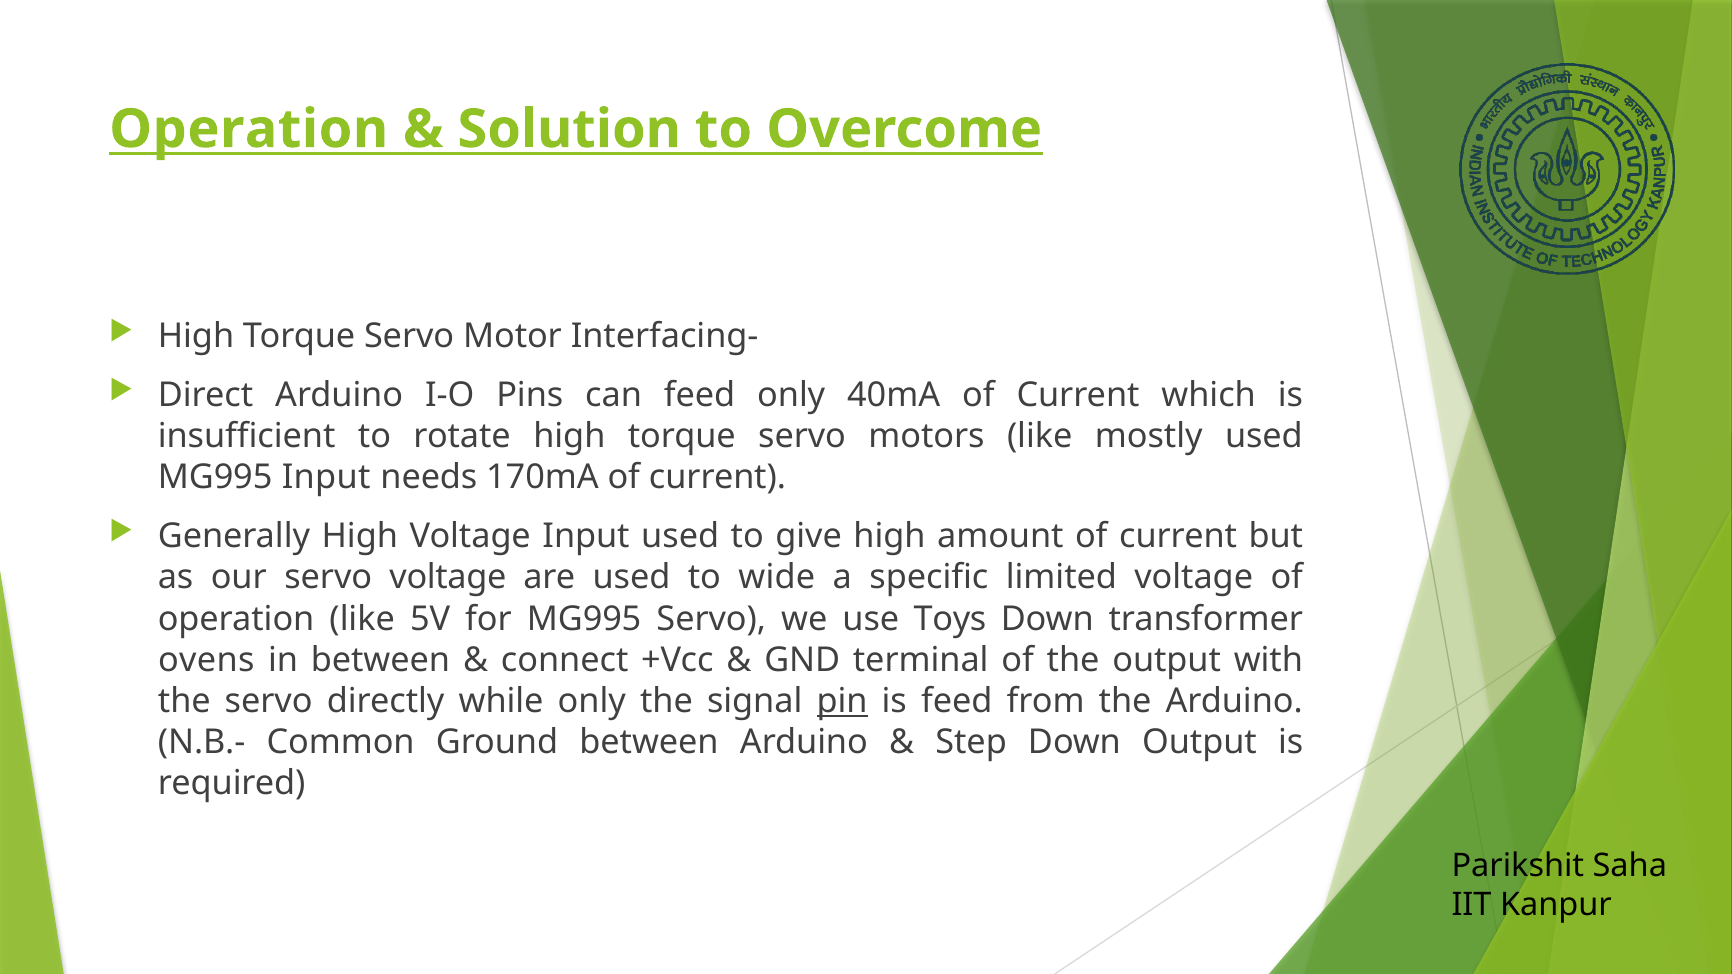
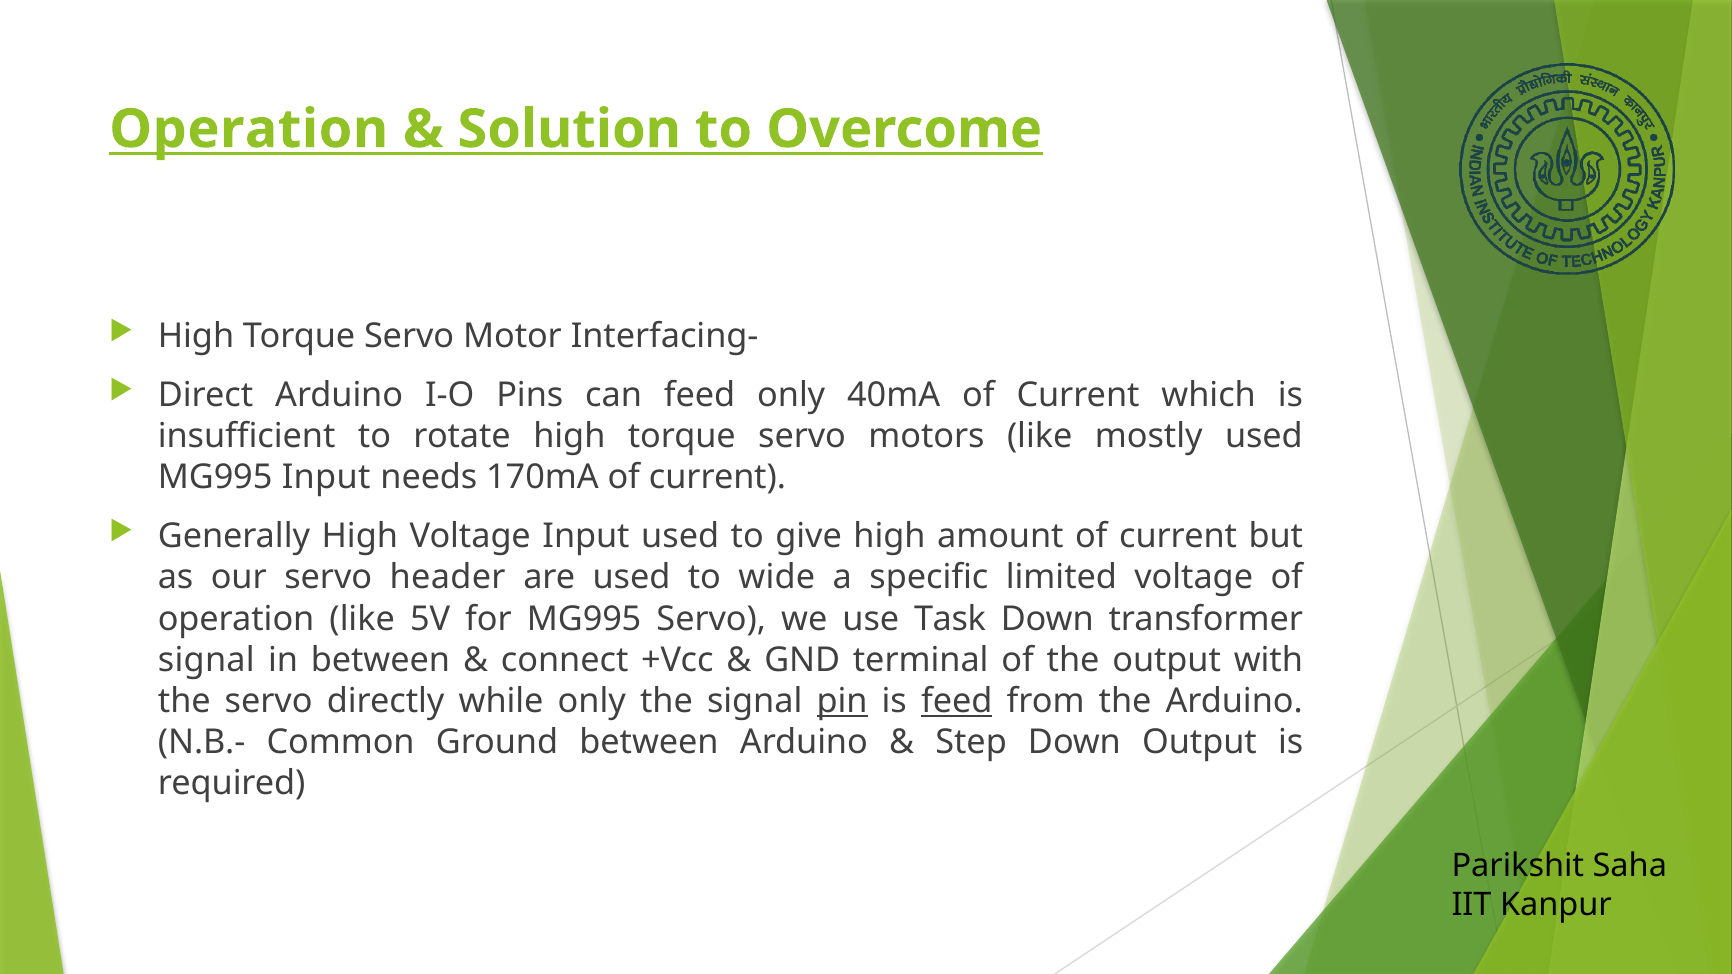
servo voltage: voltage -> header
Toys: Toys -> Task
ovens at (206, 660): ovens -> signal
feed at (957, 701) underline: none -> present
